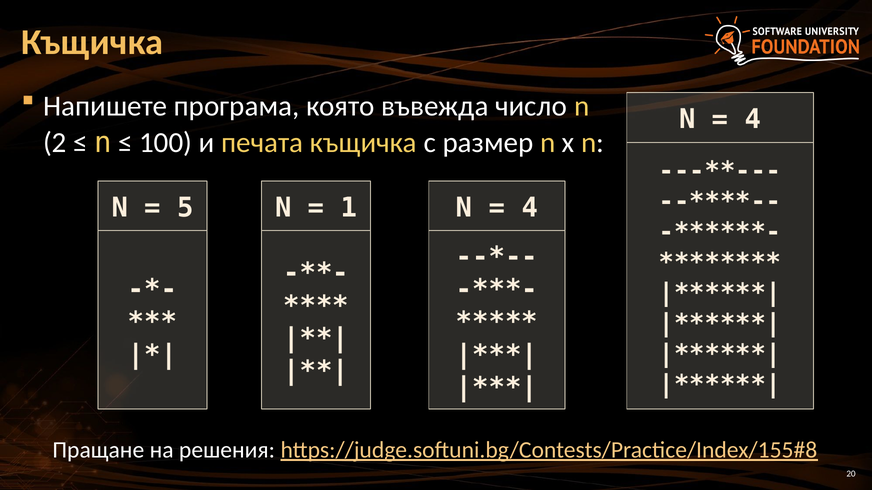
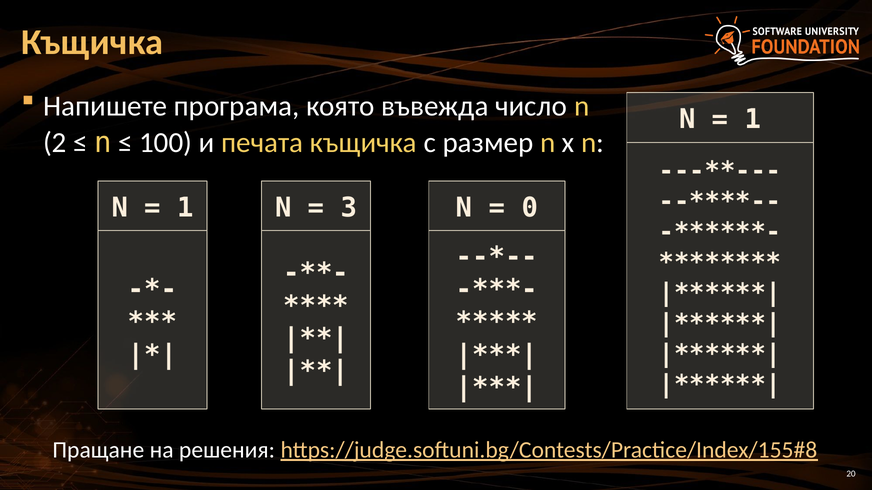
4 at (753, 120): 4 -> 1
5 at (185, 208): 5 -> 1
1: 1 -> 3
4 at (530, 208): 4 -> 0
